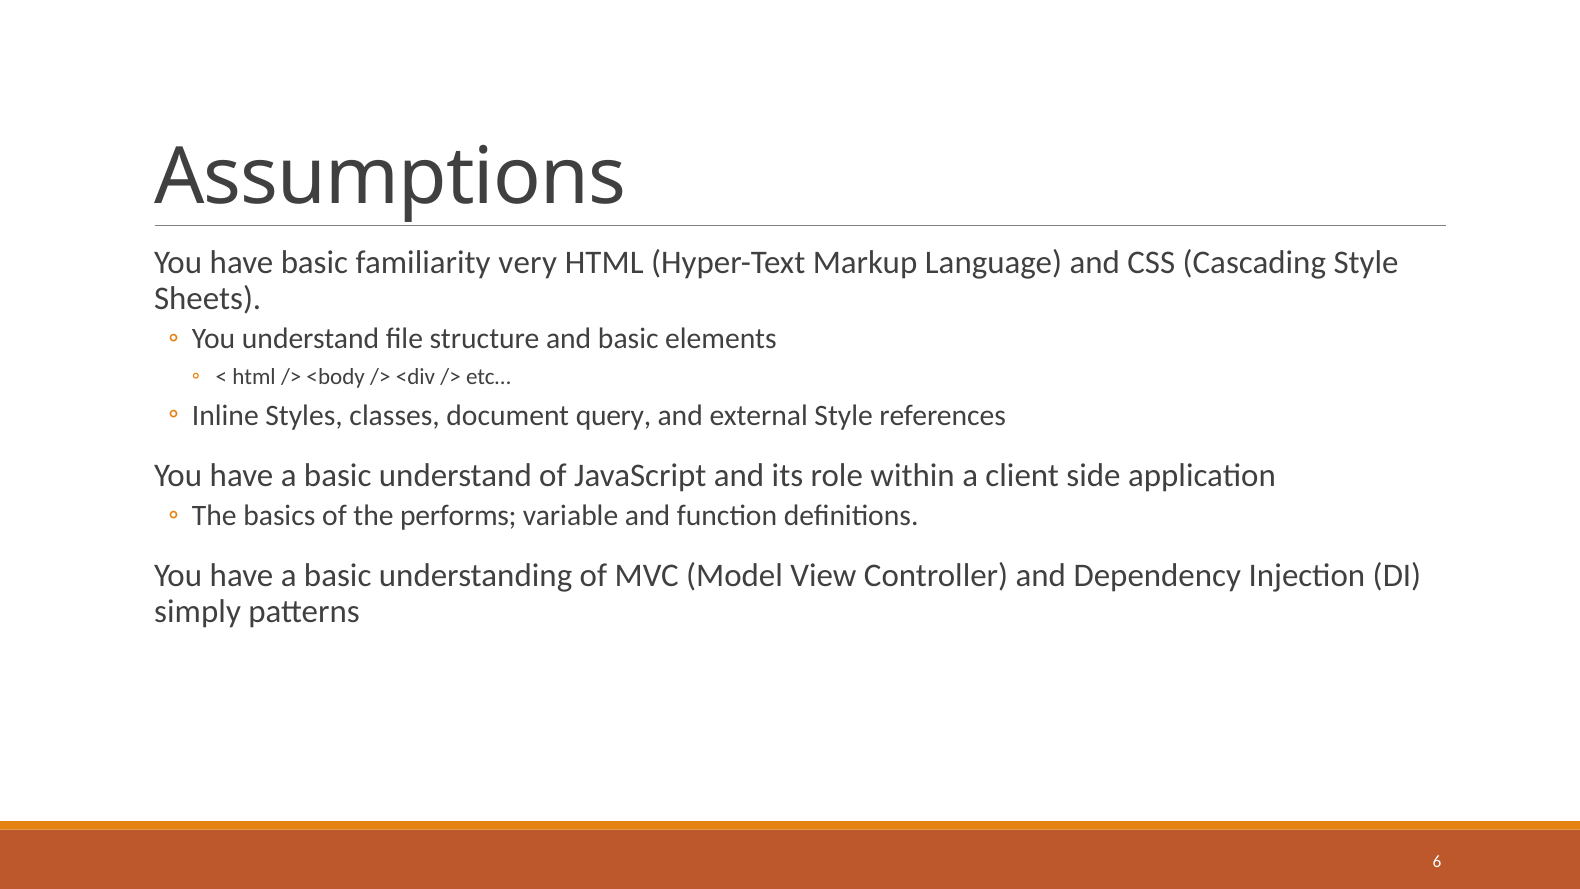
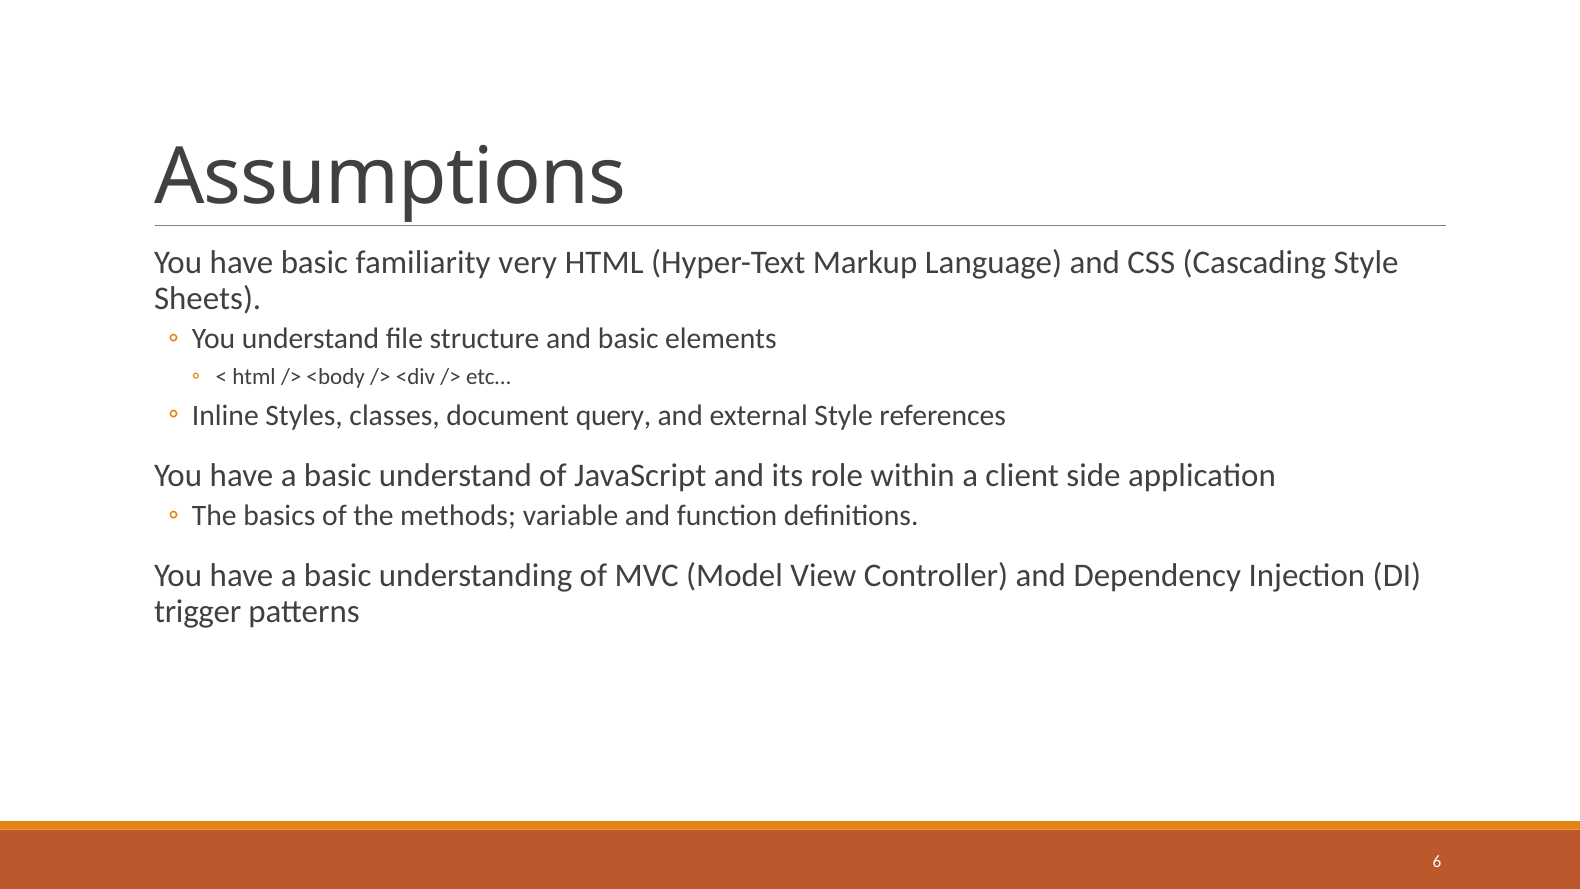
performs: performs -> methods
simply: simply -> trigger
